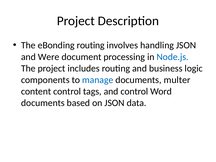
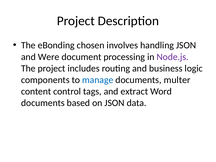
eBonding routing: routing -> chosen
Node.js colour: blue -> purple
and control: control -> extract
